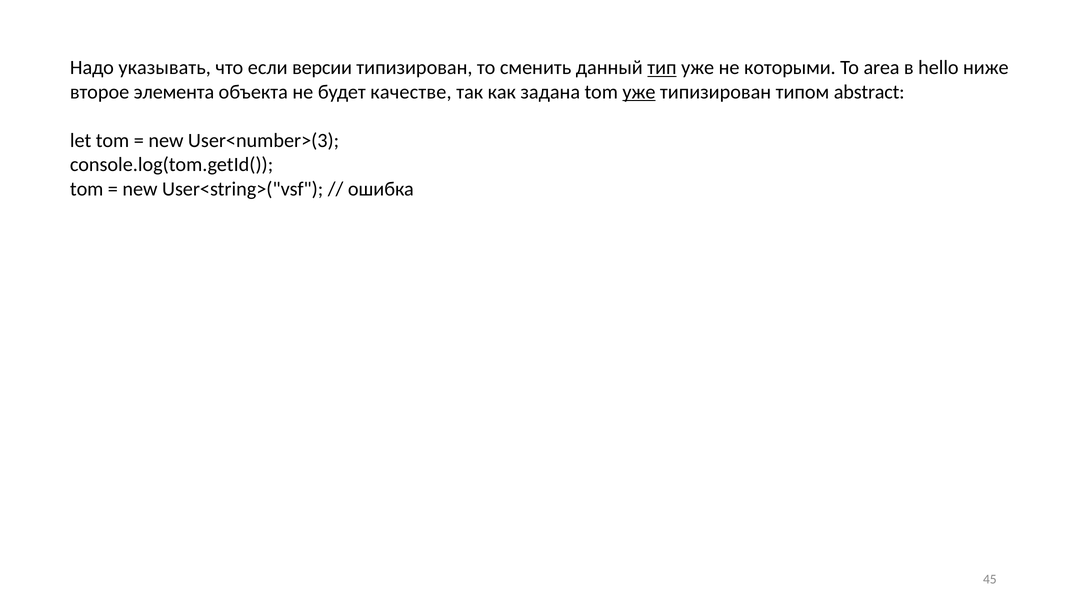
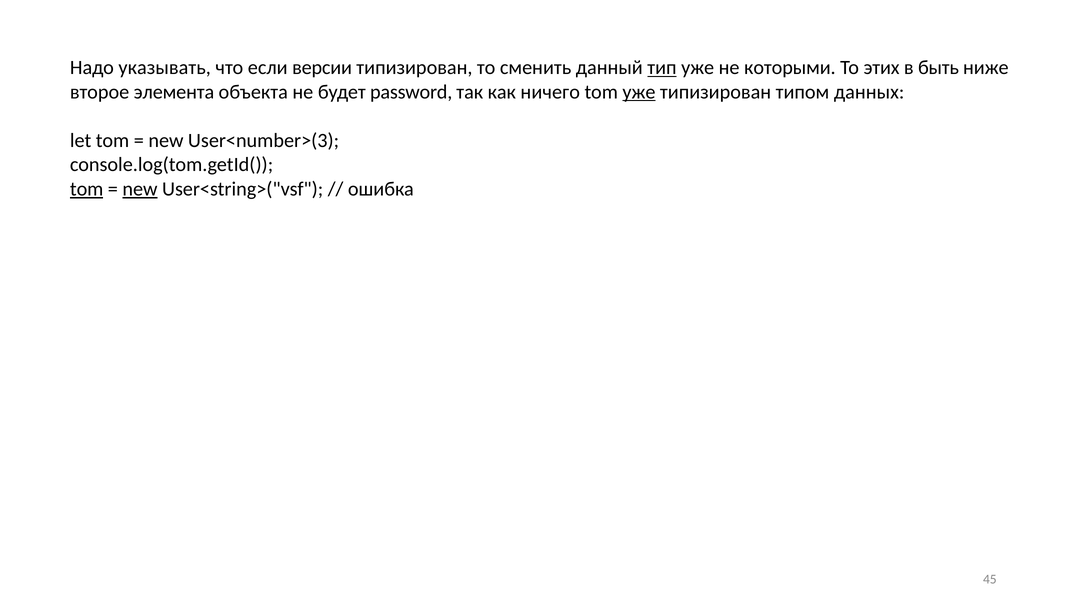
area: area -> этих
hello: hello -> быть
качестве: качестве -> password
задана: задана -> ничего
abstract: abstract -> данных
tom at (87, 189) underline: none -> present
new at (140, 189) underline: none -> present
